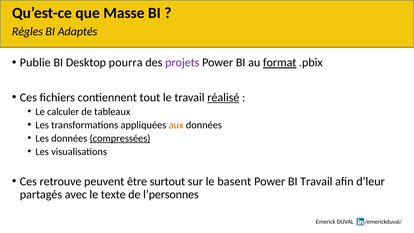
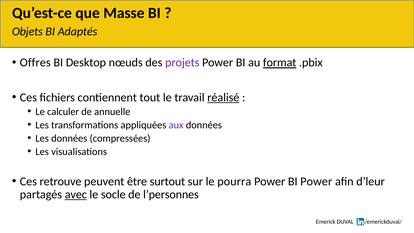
Règles: Règles -> Objets
Publie: Publie -> Offres
pourra: pourra -> nœuds
tableaux: tableaux -> annuelle
aux colour: orange -> purple
compressées underline: present -> none
basent: basent -> pourra
BI Travail: Travail -> Power
avec underline: none -> present
texte: texte -> socle
